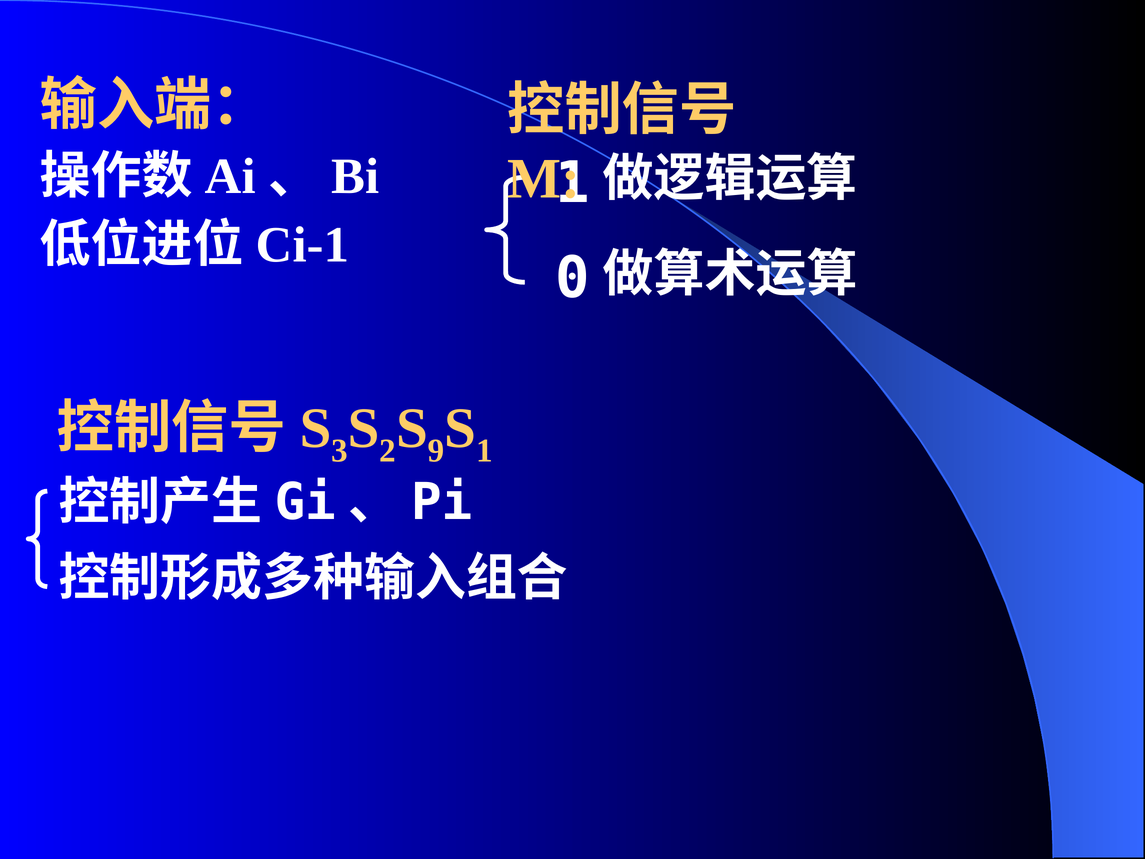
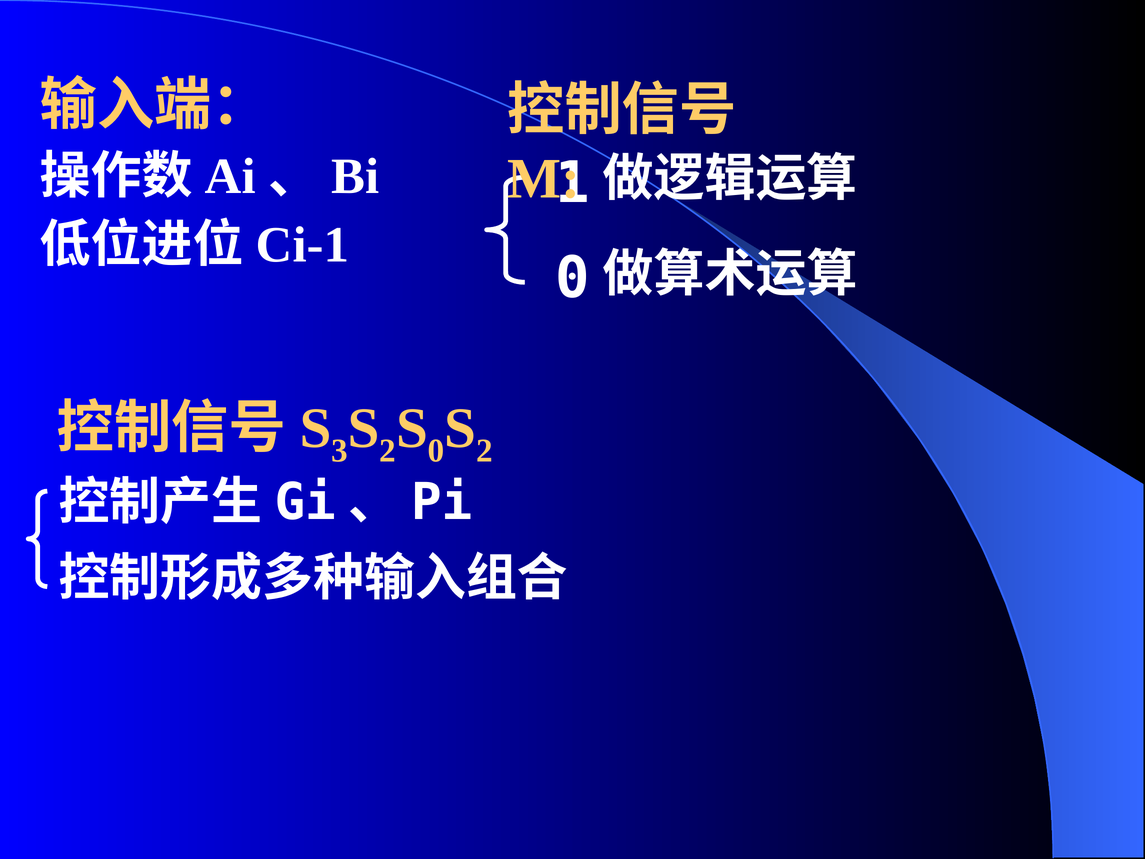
9 at (436, 450): 9 -> 0
1 at (484, 450): 1 -> 2
